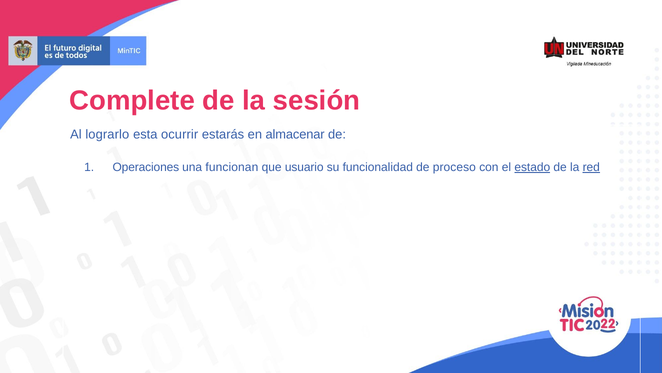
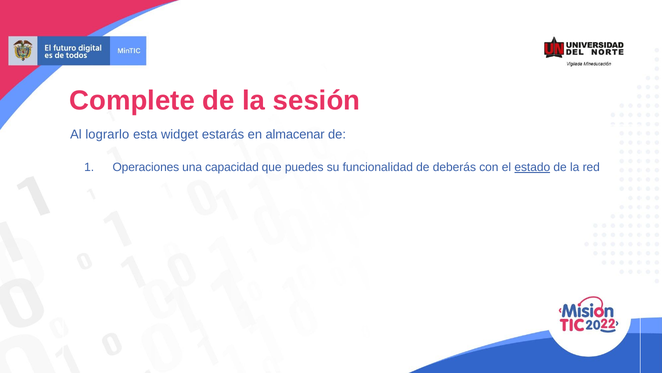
ocurrir: ocurrir -> widget
funcionan: funcionan -> capacidad
usuario: usuario -> puedes
proceso: proceso -> deberás
red underline: present -> none
